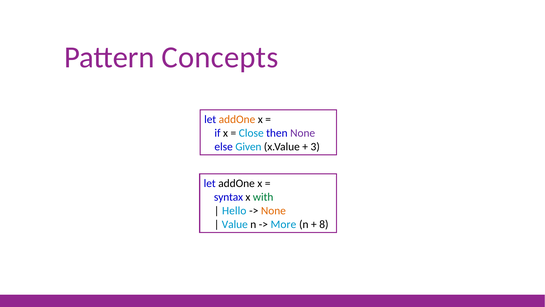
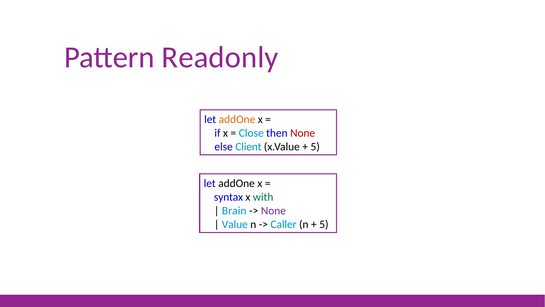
Concepts: Concepts -> Readonly
None at (303, 133) colour: purple -> red
Given: Given -> Client
3 at (315, 147): 3 -> 5
Hello: Hello -> Brain
None at (273, 210) colour: orange -> purple
More: More -> Caller
8 at (324, 224): 8 -> 5
